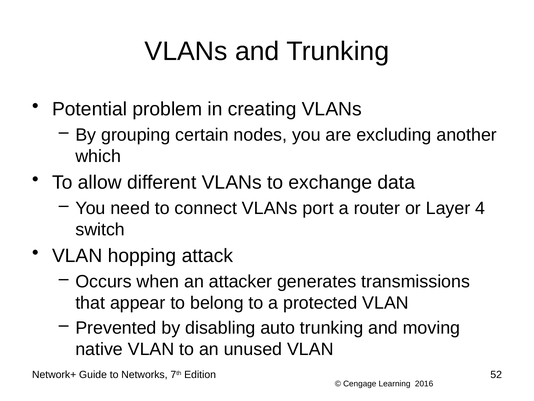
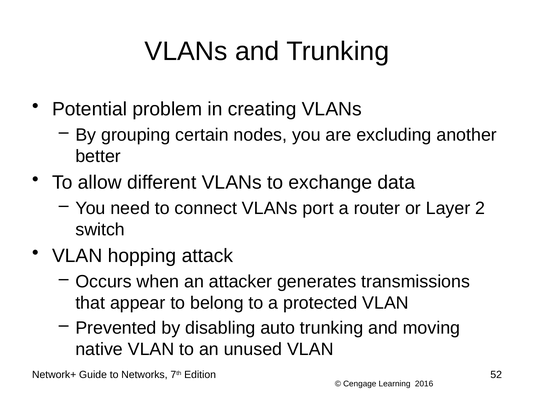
which: which -> better
4: 4 -> 2
